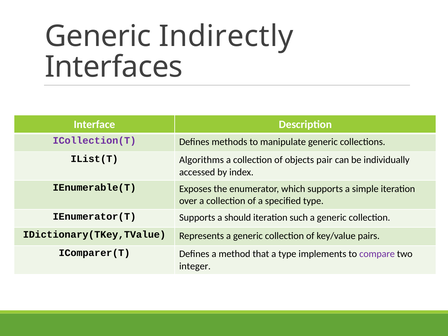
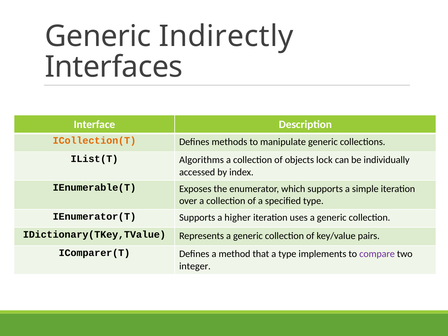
ICollection(T colour: purple -> orange
pair: pair -> lock
should: should -> higher
such: such -> uses
